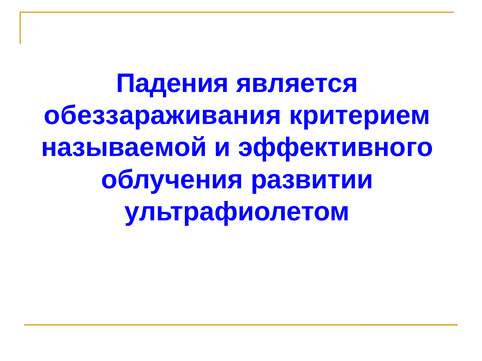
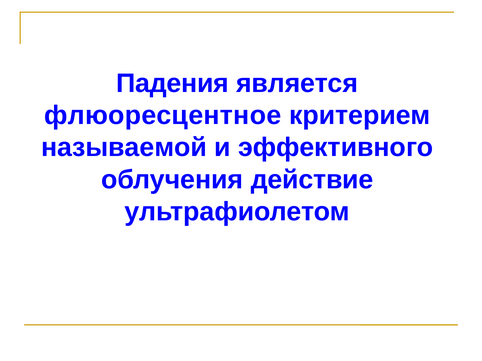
обеззараживания: обеззараживания -> флюоресцентное
развитии: развитии -> действие
